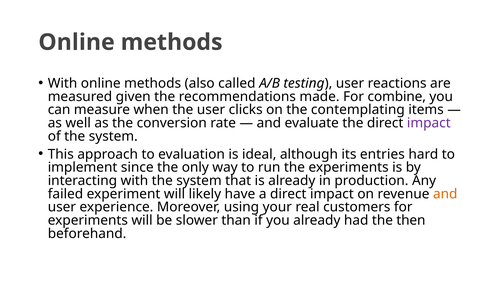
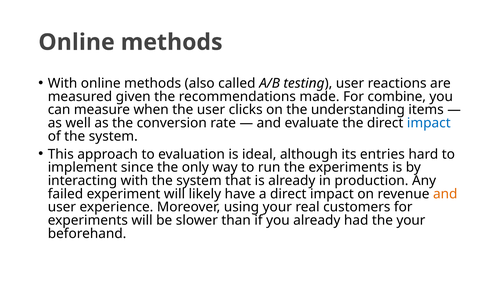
contemplating: contemplating -> understanding
impact at (429, 123) colour: purple -> blue
the then: then -> your
